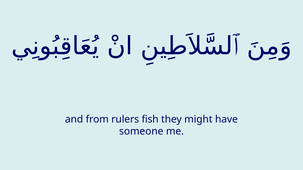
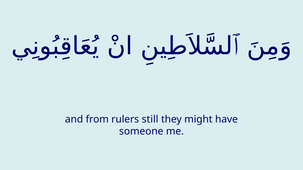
fish: fish -> still
